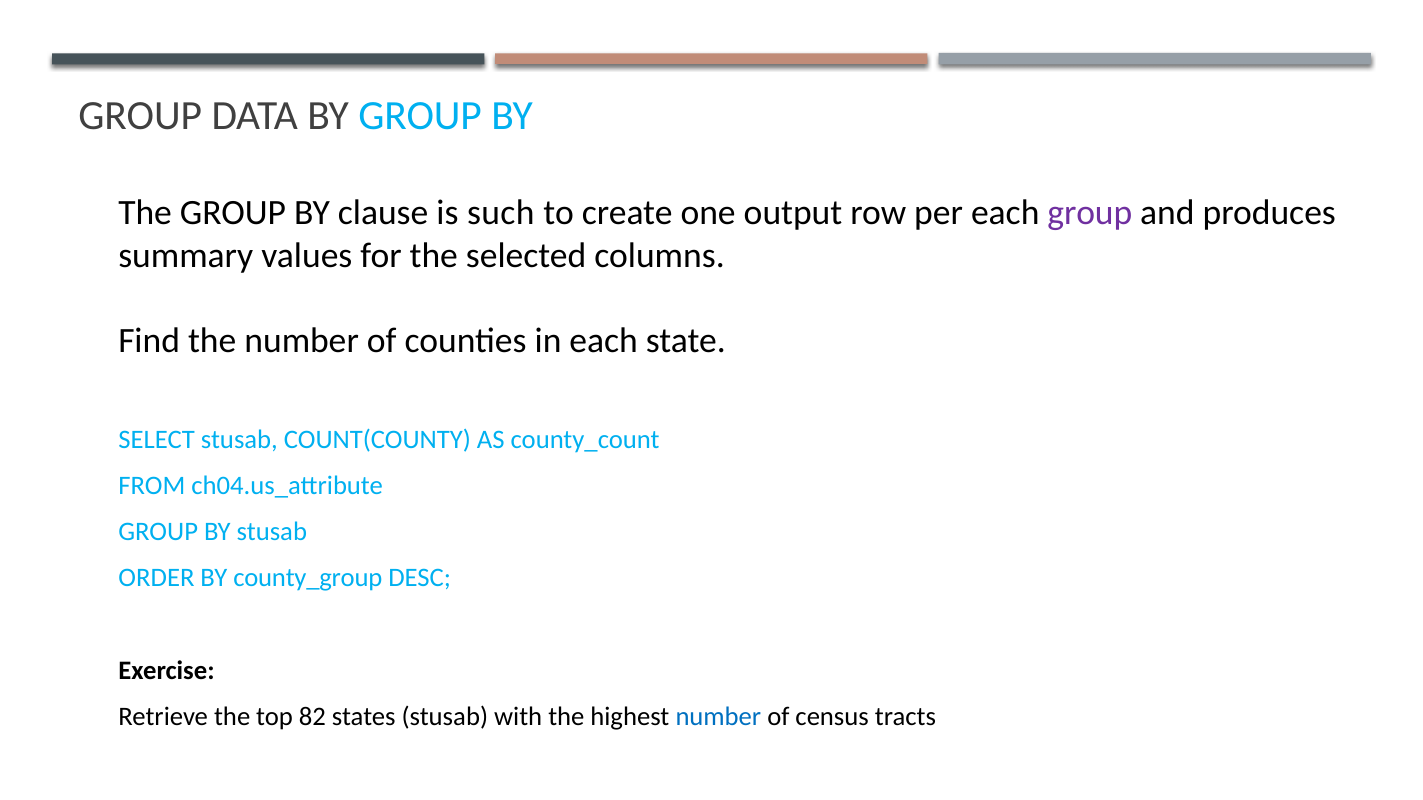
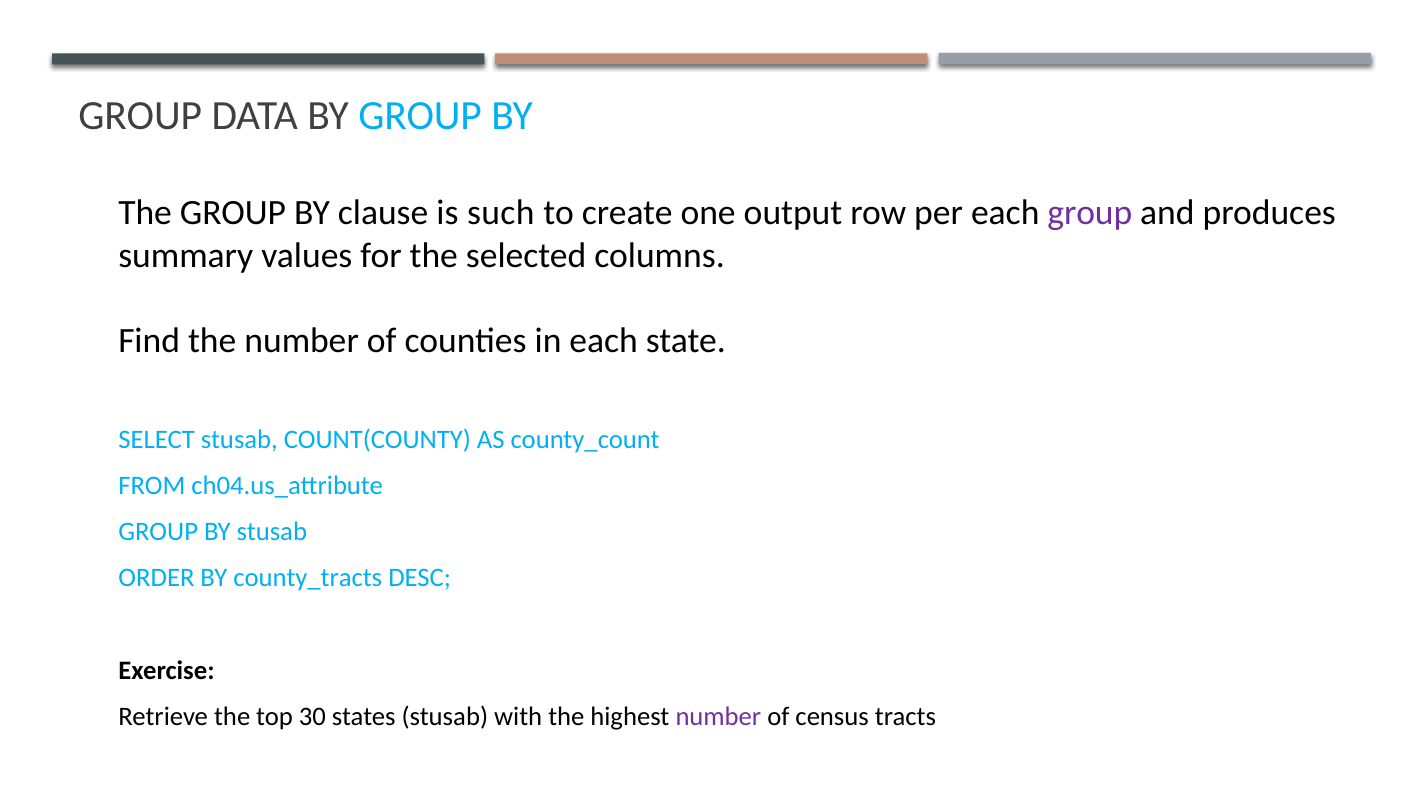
county_group: county_group -> county_tracts
82: 82 -> 30
number at (718, 717) colour: blue -> purple
